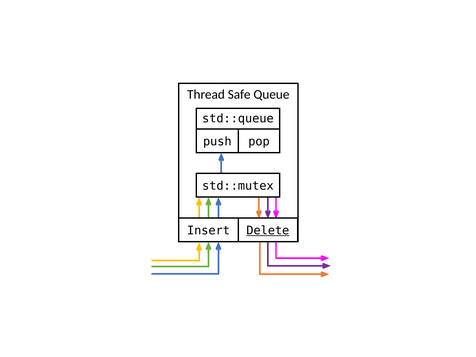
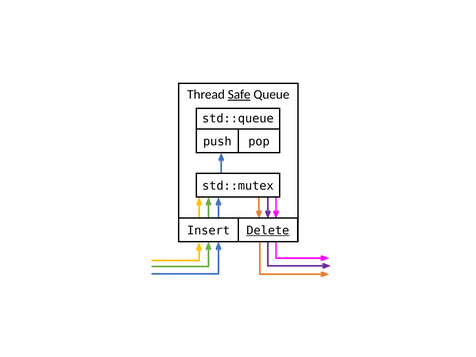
Safe underline: none -> present
